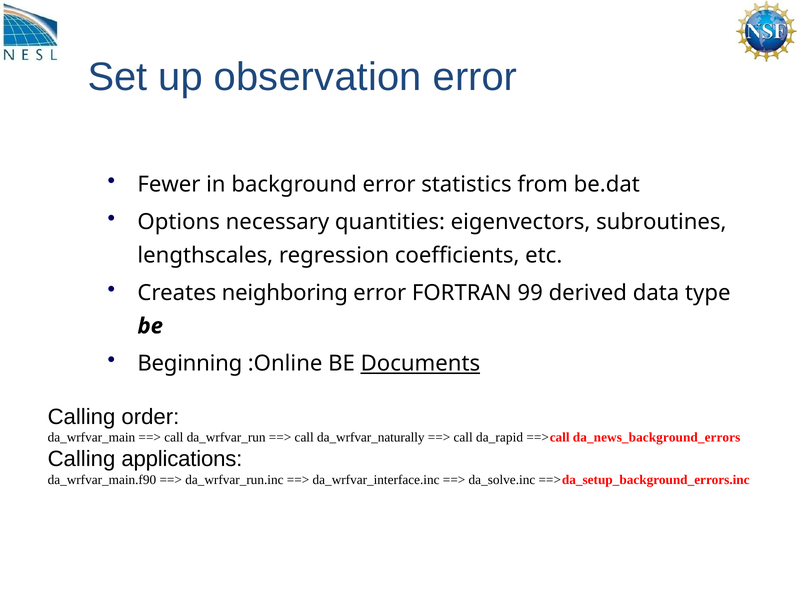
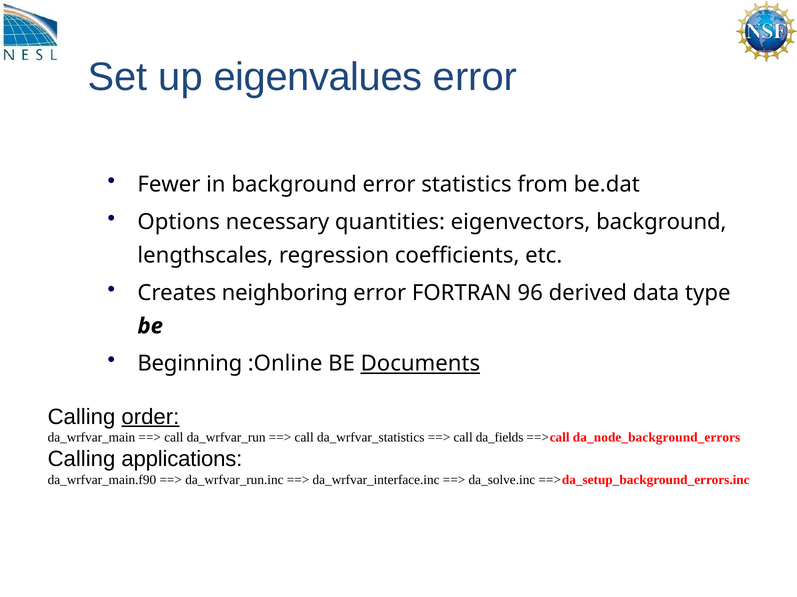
observation: observation -> eigenvalues
eigenvectors subroutines: subroutines -> background
99: 99 -> 96
order underline: none -> present
da_wrfvar_naturally: da_wrfvar_naturally -> da_wrfvar_statistics
da_rapid: da_rapid -> da_fields
da_news_background_errors: da_news_background_errors -> da_node_background_errors
